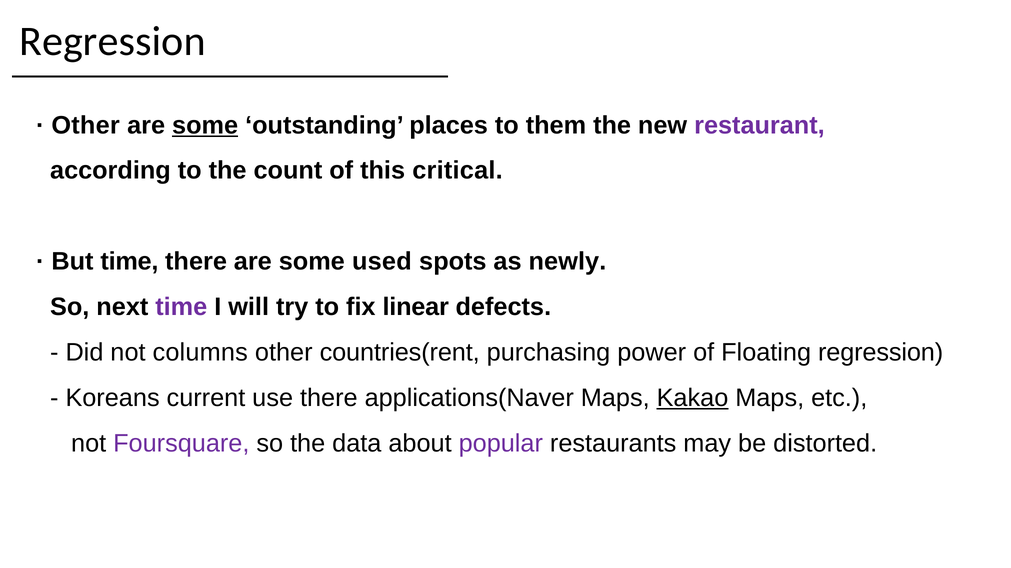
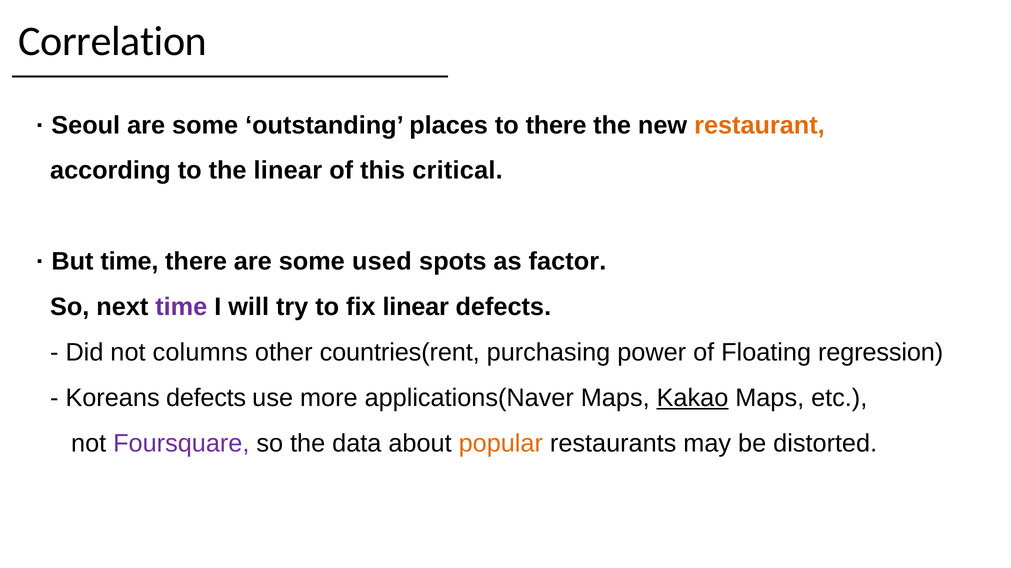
Regression at (112, 41): Regression -> Correlation
Other at (86, 125): Other -> Seoul
some at (205, 125) underline: present -> none
to them: them -> there
restaurant colour: purple -> orange
the count: count -> linear
newly: newly -> factor
Koreans current: current -> defects
use there: there -> more
popular colour: purple -> orange
